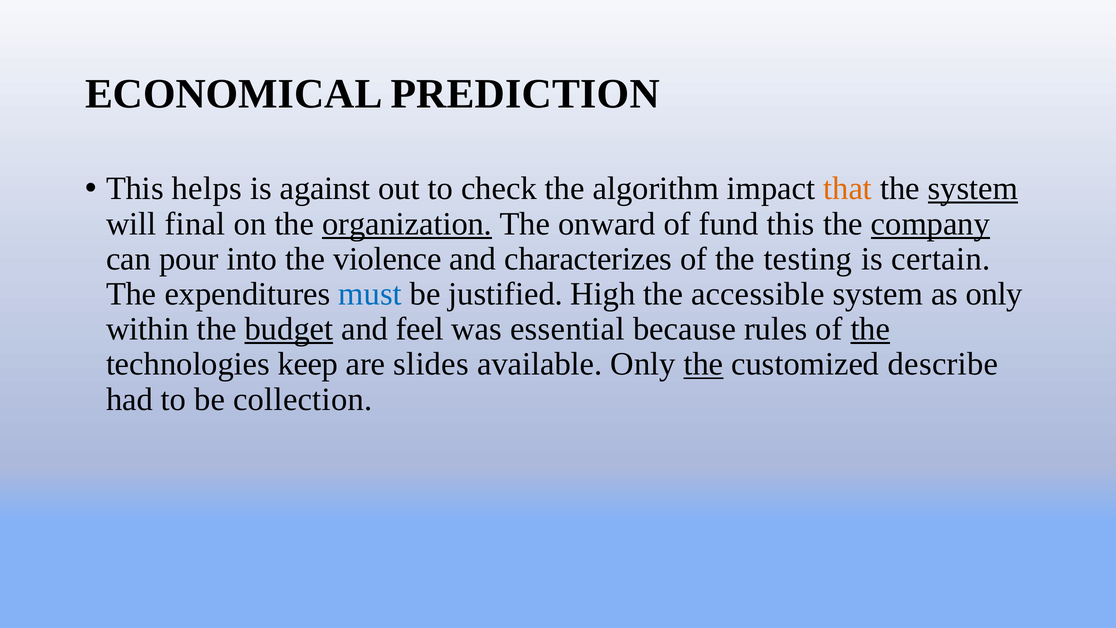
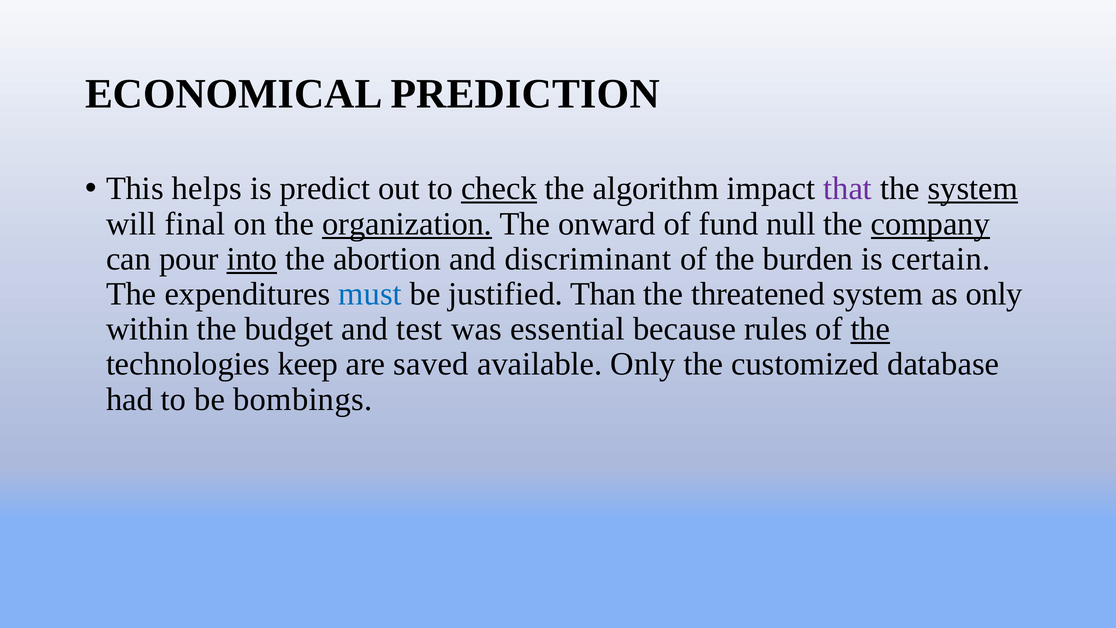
against: against -> predict
check underline: none -> present
that colour: orange -> purple
fund this: this -> null
into underline: none -> present
violence: violence -> abortion
characterizes: characterizes -> discriminant
testing: testing -> burden
High: High -> Than
accessible: accessible -> threatened
budget underline: present -> none
feel: feel -> test
slides: slides -> saved
the at (703, 364) underline: present -> none
describe: describe -> database
collection: collection -> bombings
